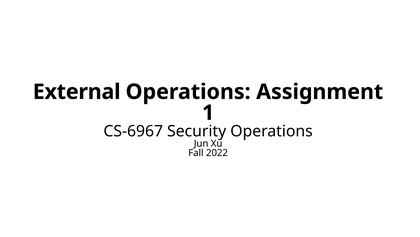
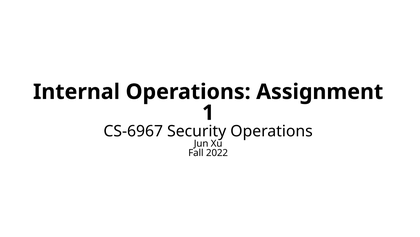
External: External -> Internal
